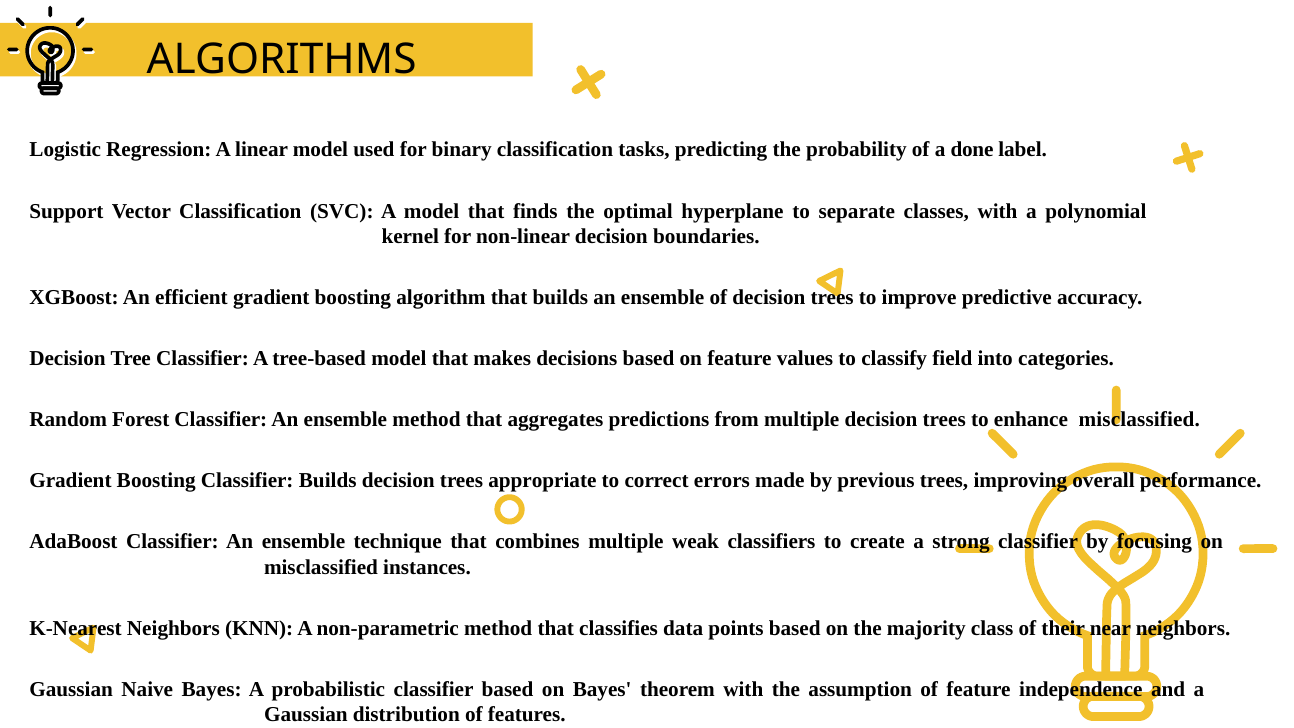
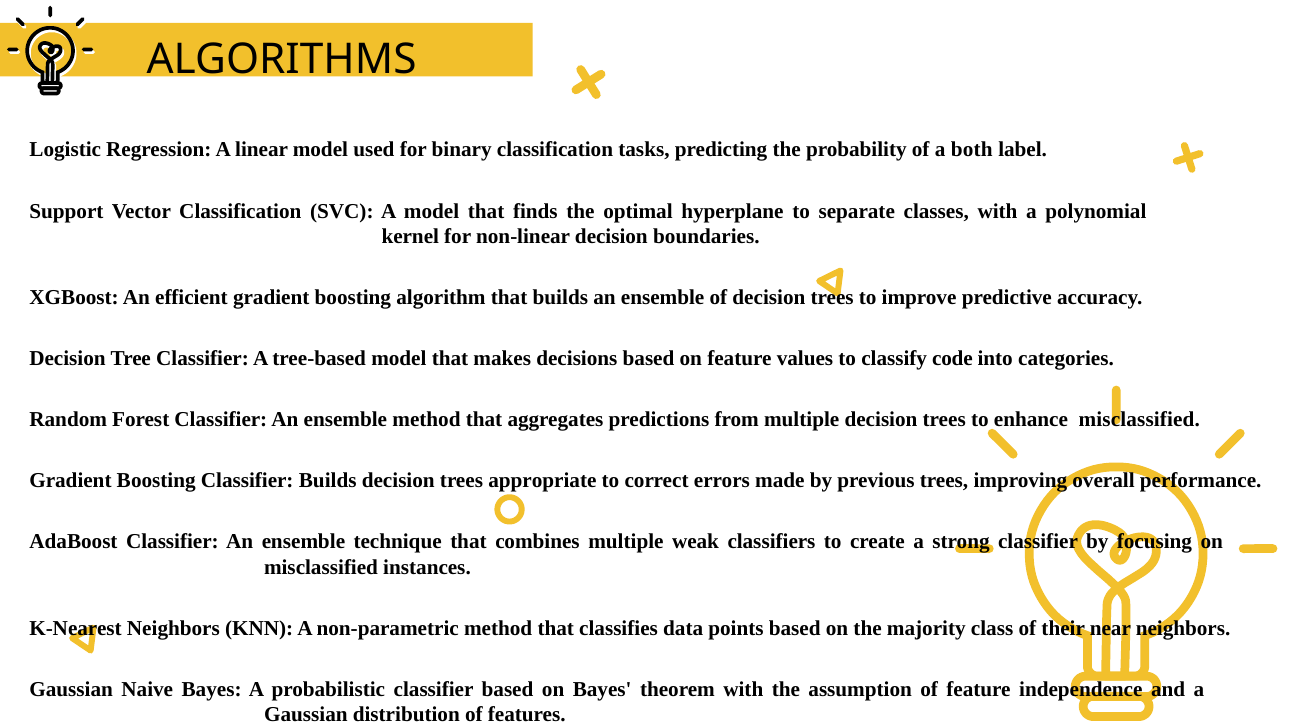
done: done -> both
field: field -> code
